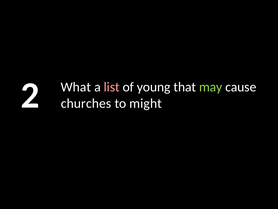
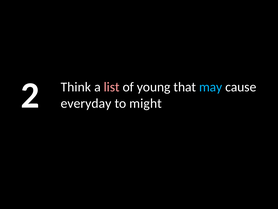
What: What -> Think
may colour: light green -> light blue
churches: churches -> everyday
